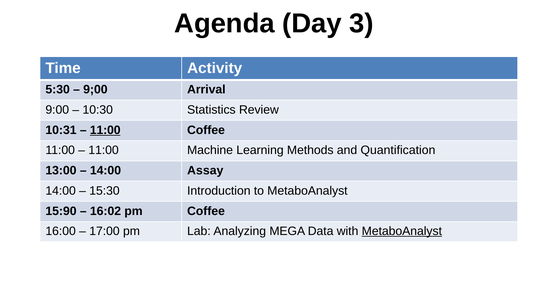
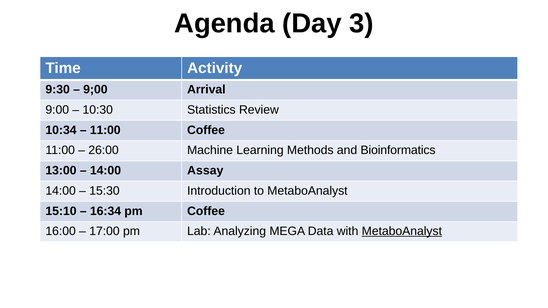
5:30: 5:30 -> 9:30
10:31: 10:31 -> 10:34
11:00 at (105, 130) underline: present -> none
11:00 at (104, 150): 11:00 -> 26:00
Quantification: Quantification -> Bioinformatics
15:90: 15:90 -> 15:10
16:02: 16:02 -> 16:34
